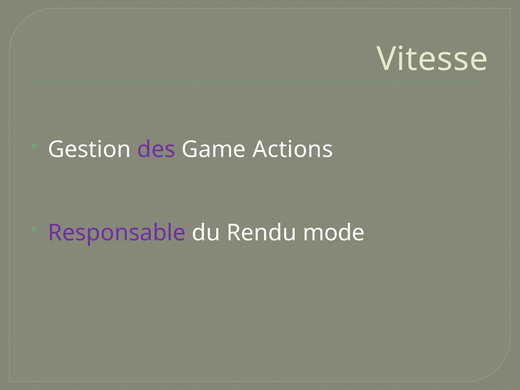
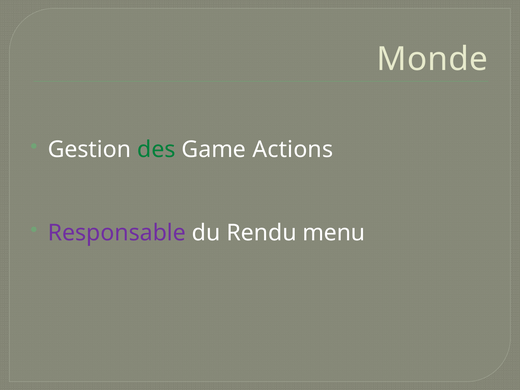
Vitesse: Vitesse -> Monde
des colour: purple -> green
mode: mode -> menu
